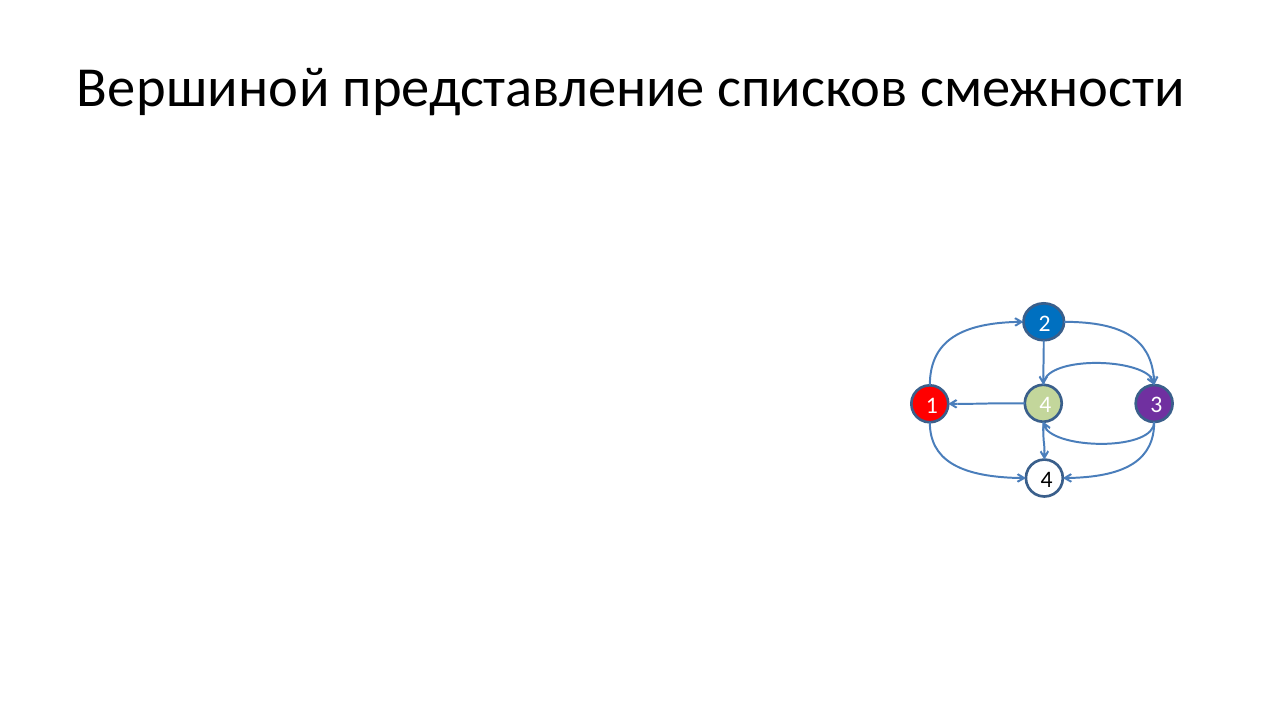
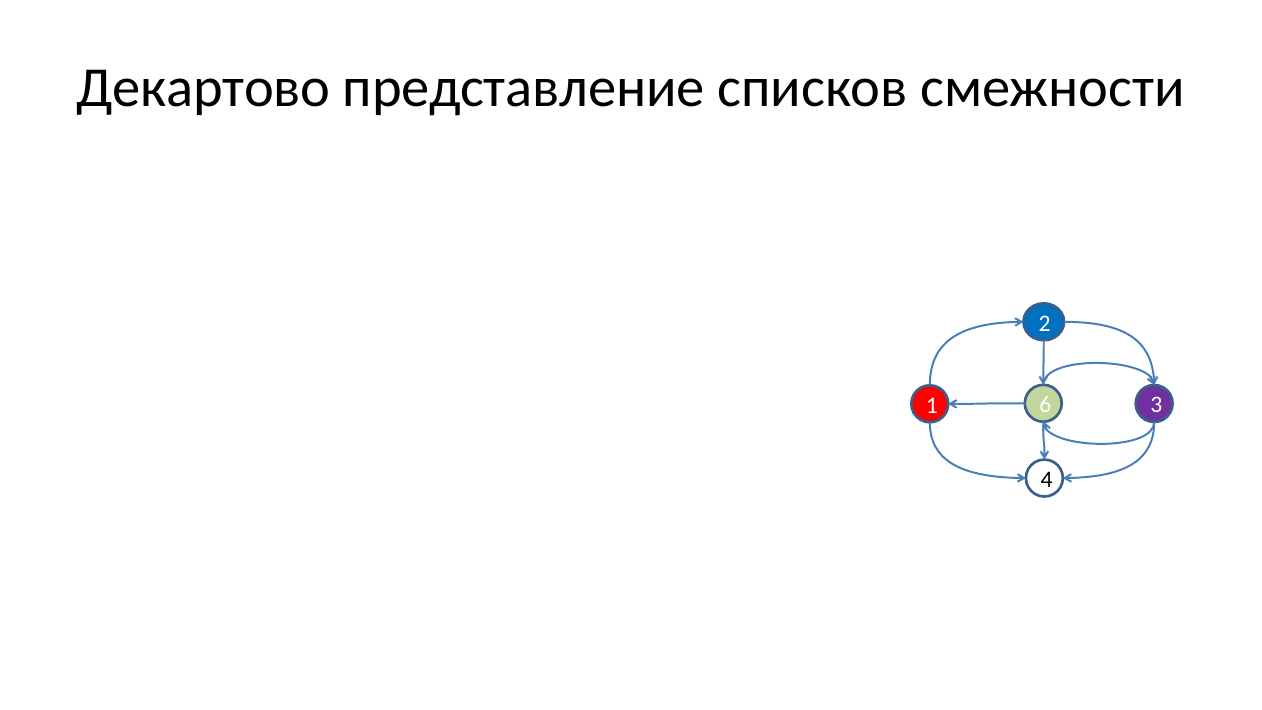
Вершиной: Вершиной -> Декартово
4 at (1045, 405): 4 -> 6
